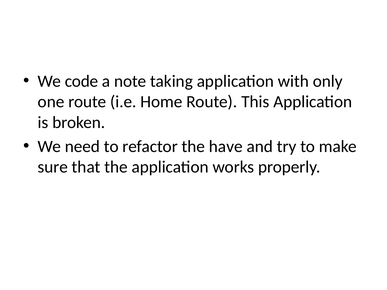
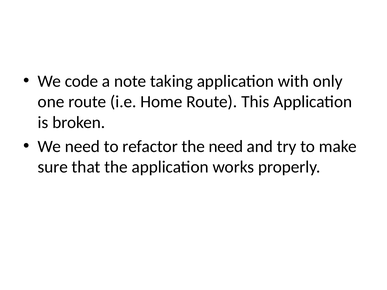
the have: have -> need
